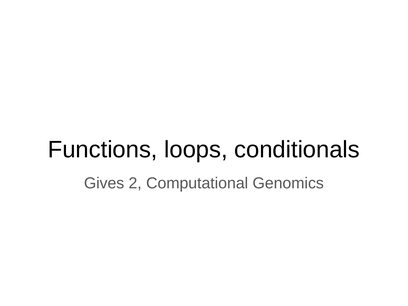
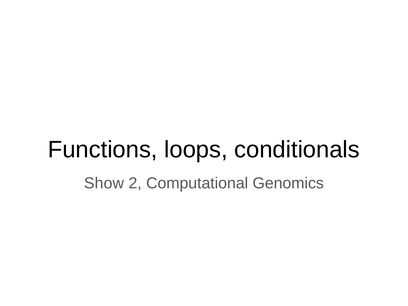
Gives: Gives -> Show
